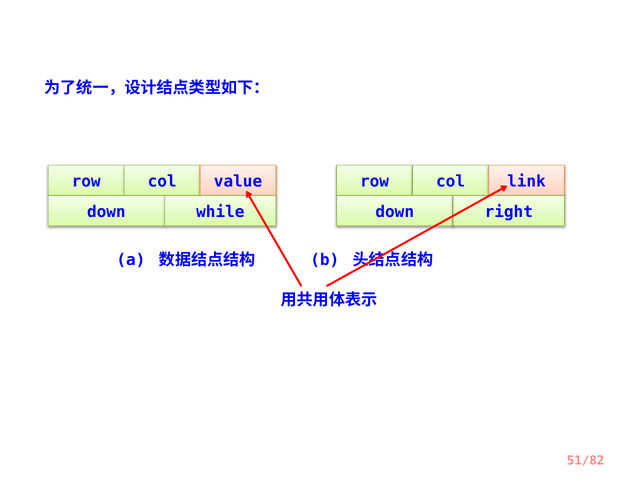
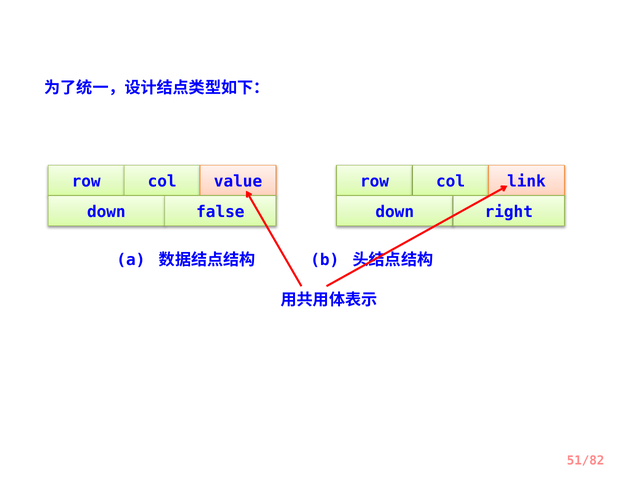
while: while -> false
